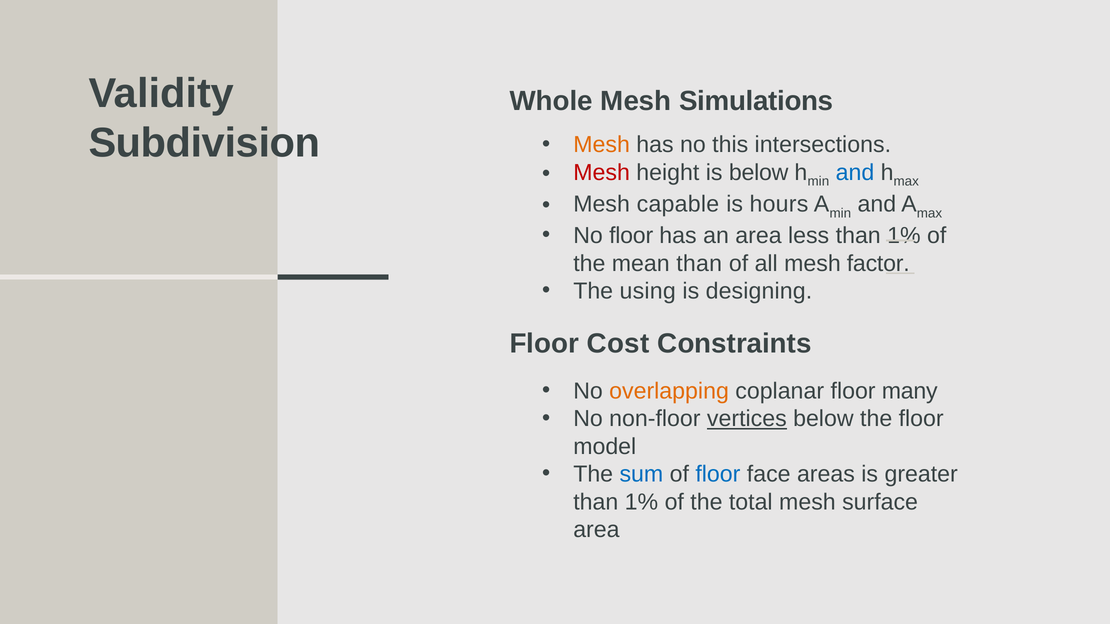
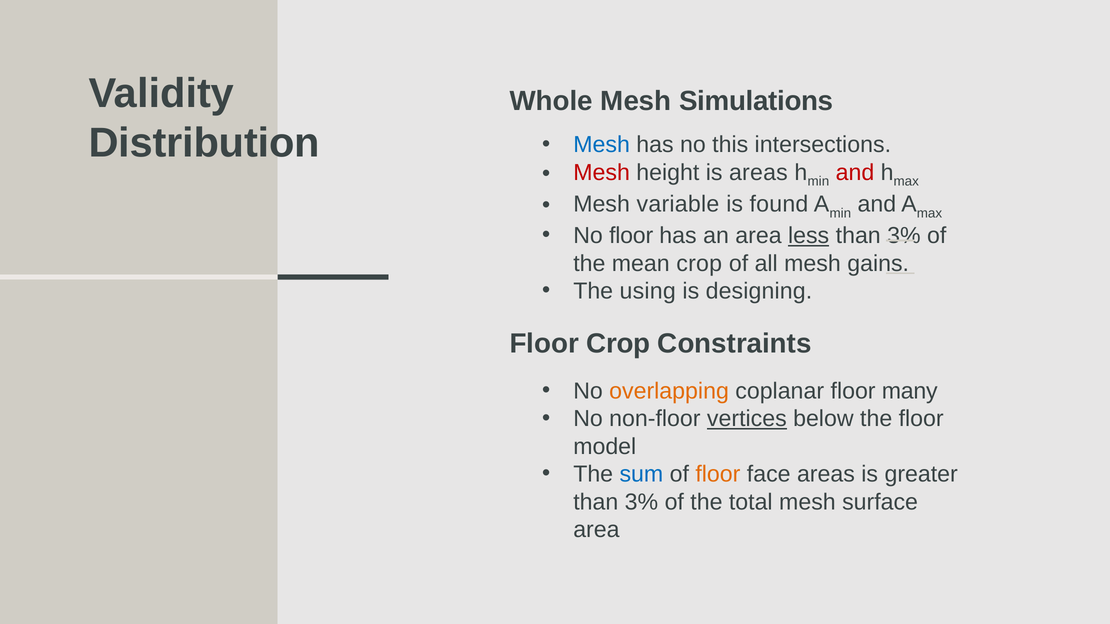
Subdivision: Subdivision -> Distribution
Mesh at (602, 145) colour: orange -> blue
is below: below -> areas
and at (855, 173) colour: blue -> red
capable: capable -> variable
hours: hours -> found
less underline: none -> present
1% at (904, 236): 1% -> 3%
mean than: than -> crop
factor: factor -> gains
Floor Cost: Cost -> Crop
floor at (718, 474) colour: blue -> orange
1% at (641, 502): 1% -> 3%
